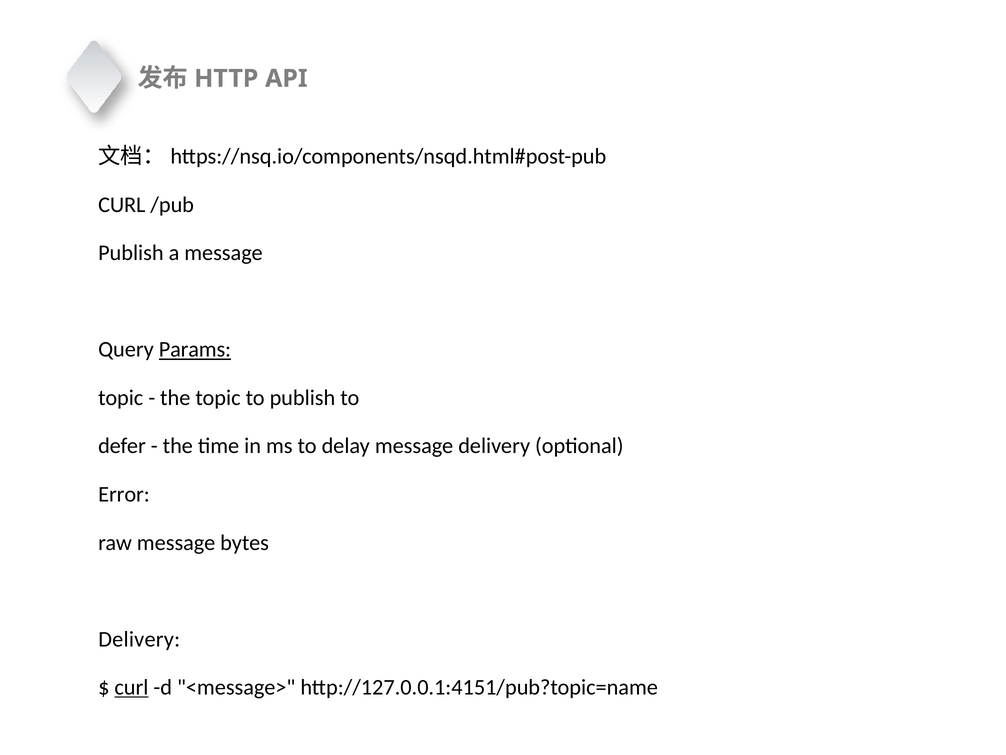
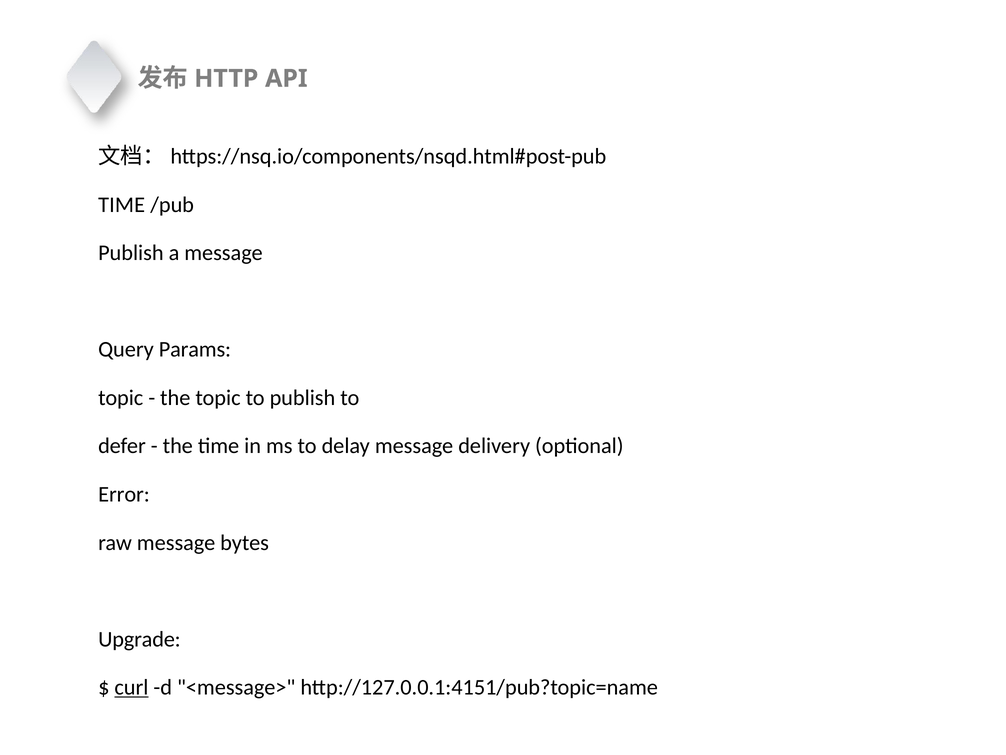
CURL at (122, 205): CURL -> TIME
Params underline: present -> none
Delivery at (139, 639): Delivery -> Upgrade
